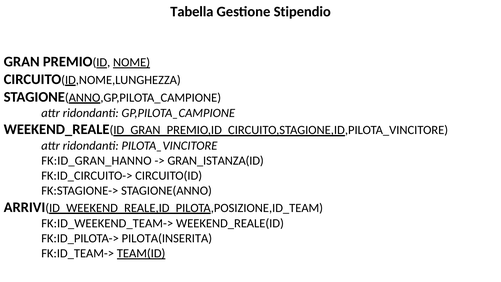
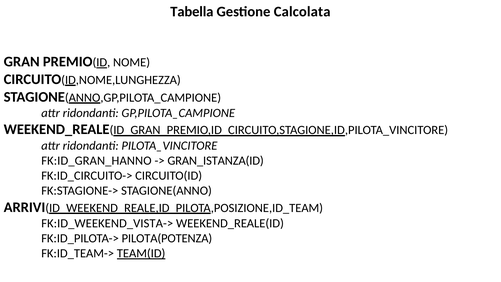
Stipendio: Stipendio -> Calcolata
NOME underline: present -> none
FK:ID_WEEKEND_TEAM->: FK:ID_WEEKEND_TEAM-> -> FK:ID_WEEKEND_VISTA->
PILOTA(INSERITA: PILOTA(INSERITA -> PILOTA(POTENZA
